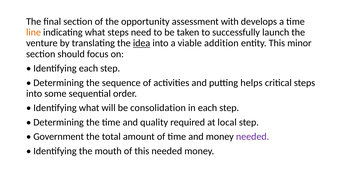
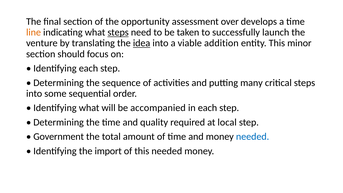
with: with -> over
steps at (118, 32) underline: none -> present
helps: helps -> many
consolidation: consolidation -> accompanied
needed at (253, 137) colour: purple -> blue
mouth: mouth -> import
